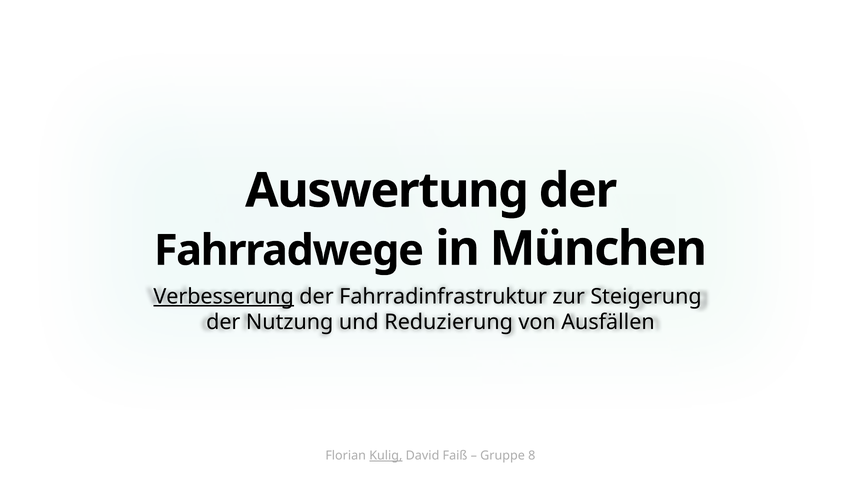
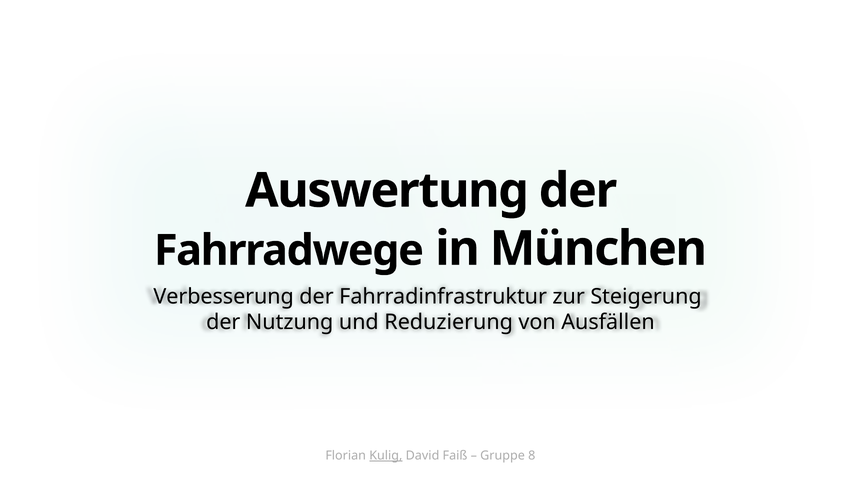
Verbesserung underline: present -> none
